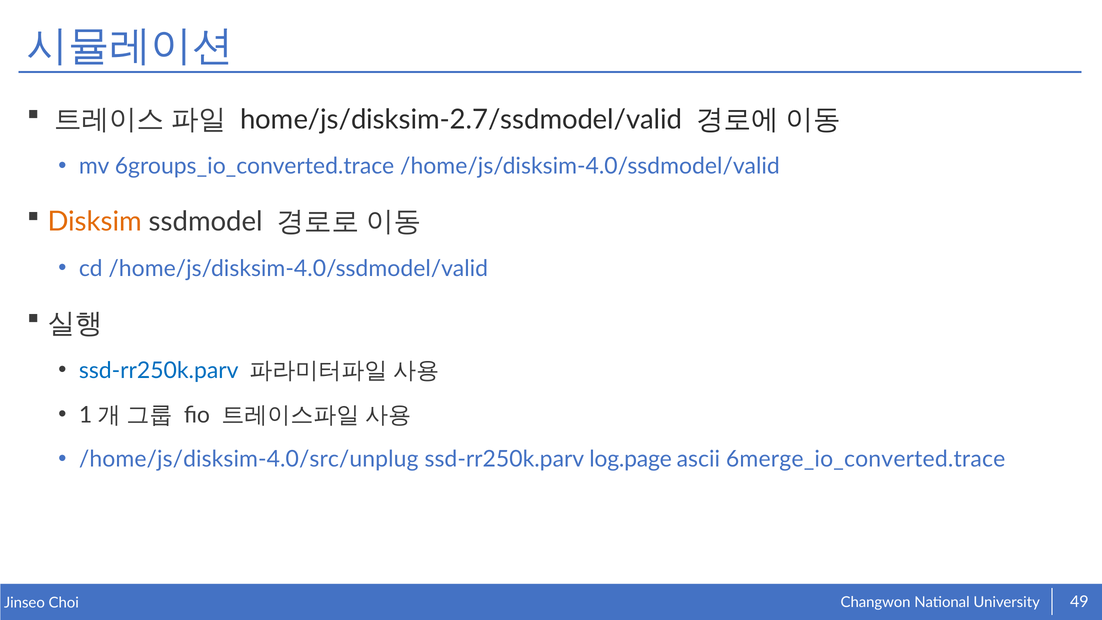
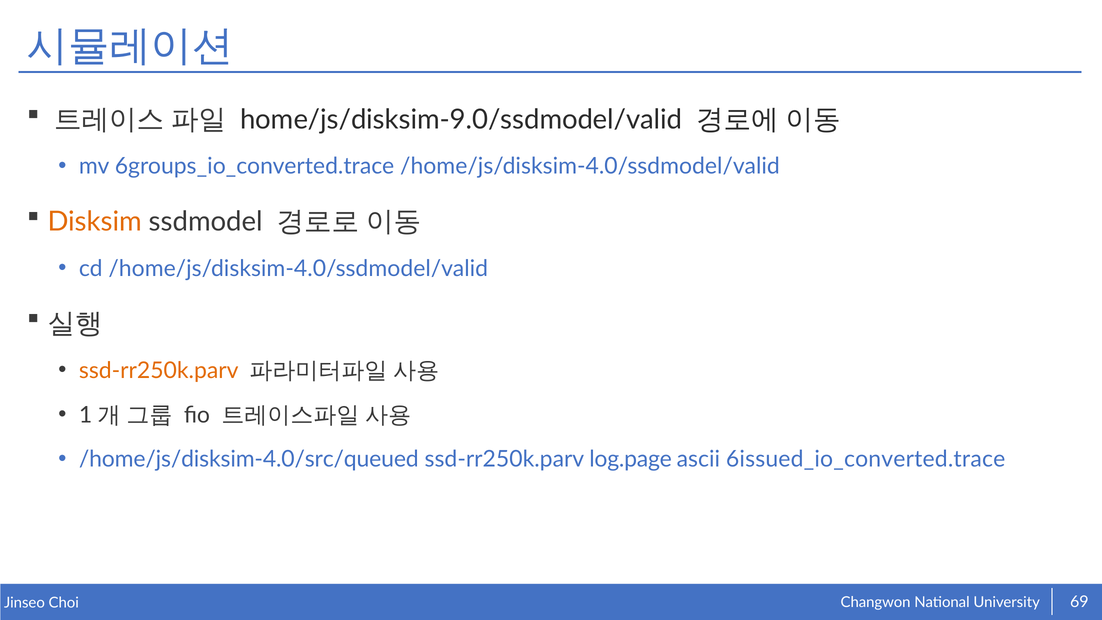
home/js/disksim-2.7/ssdmodel/valid: home/js/disksim-2.7/ssdmodel/valid -> home/js/disksim-9.0/ssdmodel/valid
ssd-rr250k.parv at (159, 371) colour: blue -> orange
/home/js/disksim-4.0/src/unplug: /home/js/disksim-4.0/src/unplug -> /home/js/disksim-4.0/src/queued
6merge_io_converted.trace: 6merge_io_converted.trace -> 6issued_io_converted.trace
49: 49 -> 69
